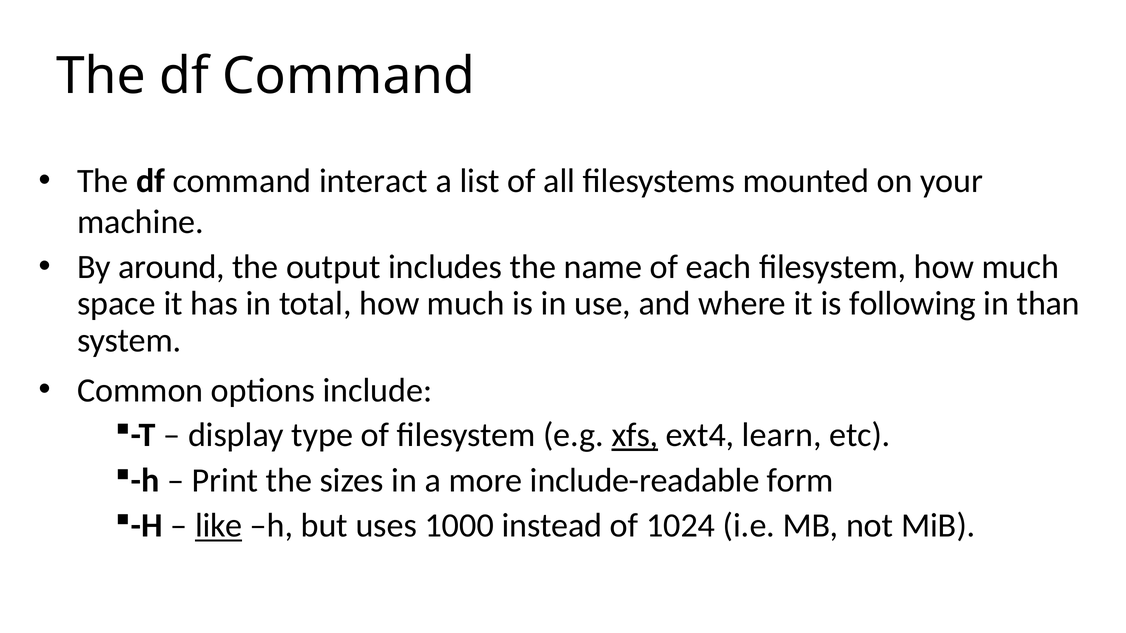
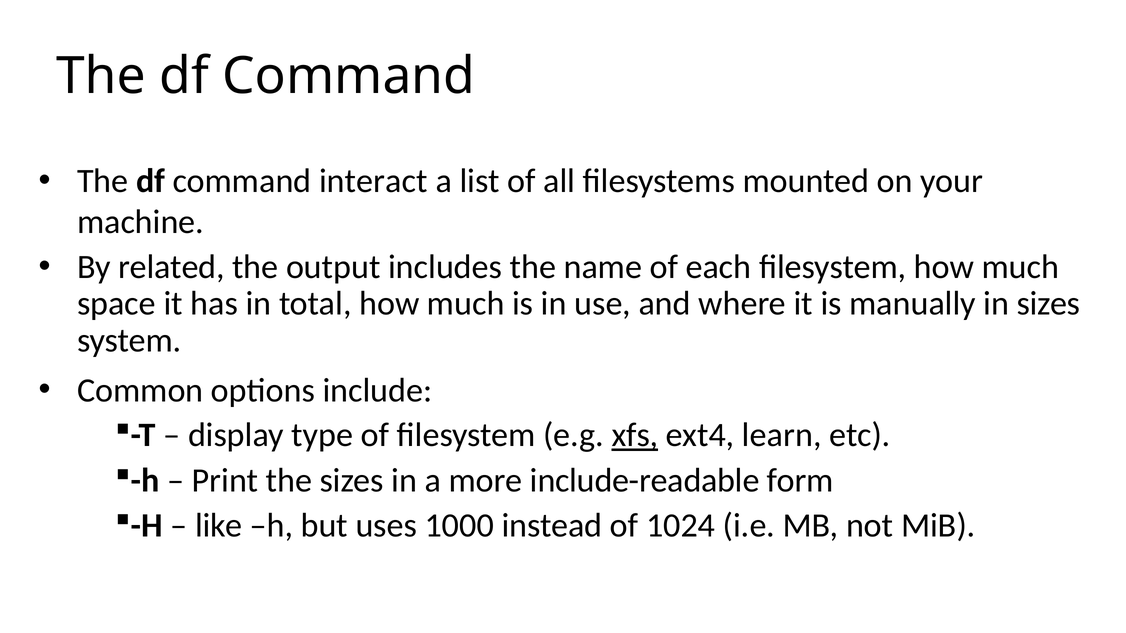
around: around -> related
following: following -> manually
in than: than -> sizes
like underline: present -> none
